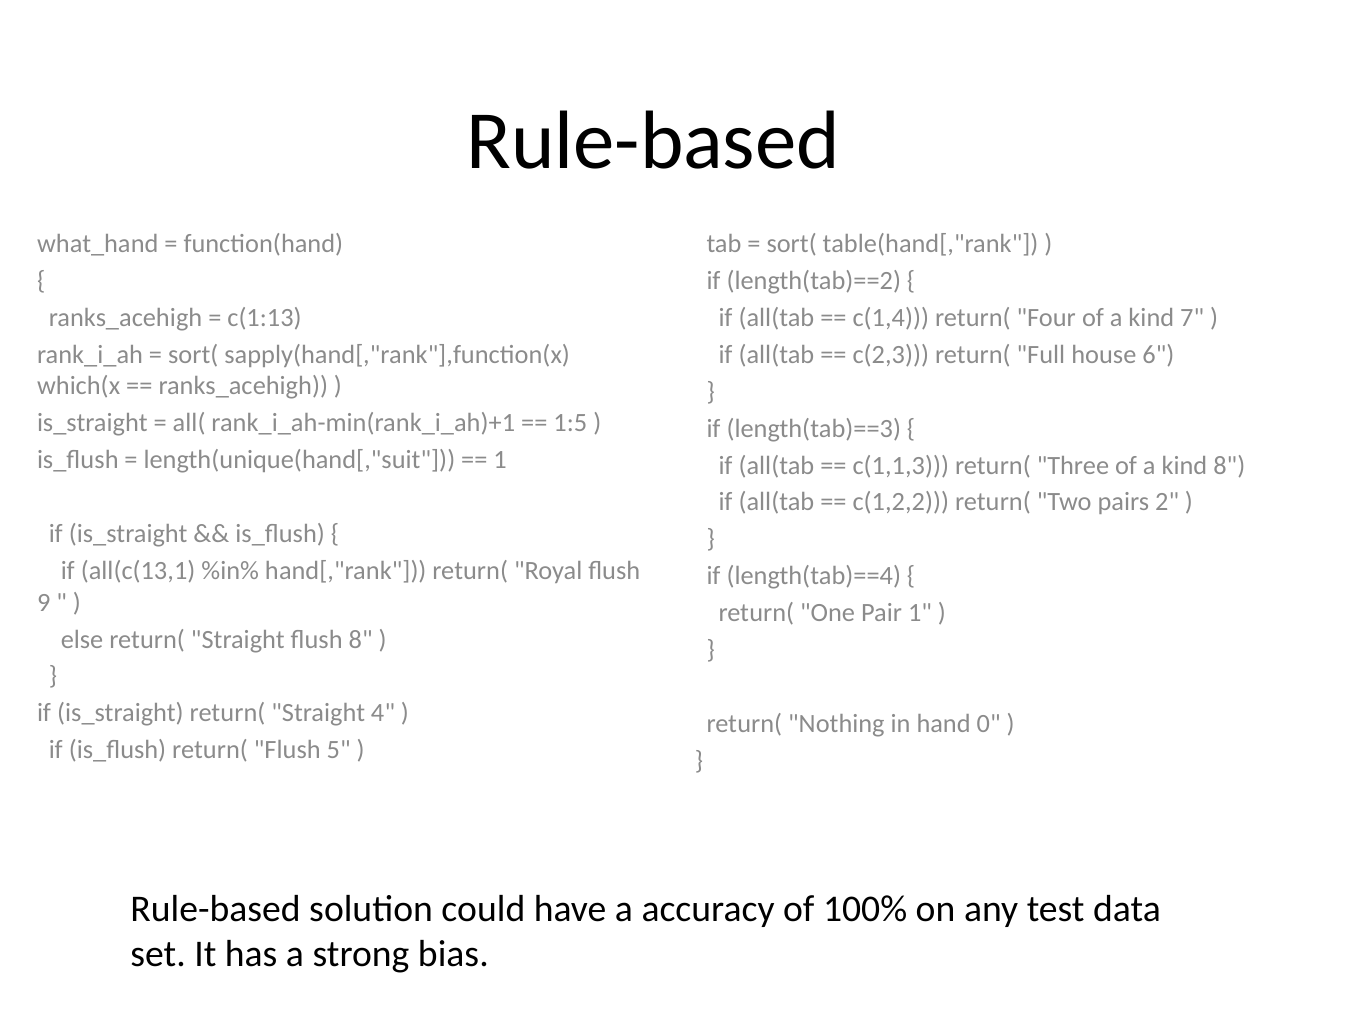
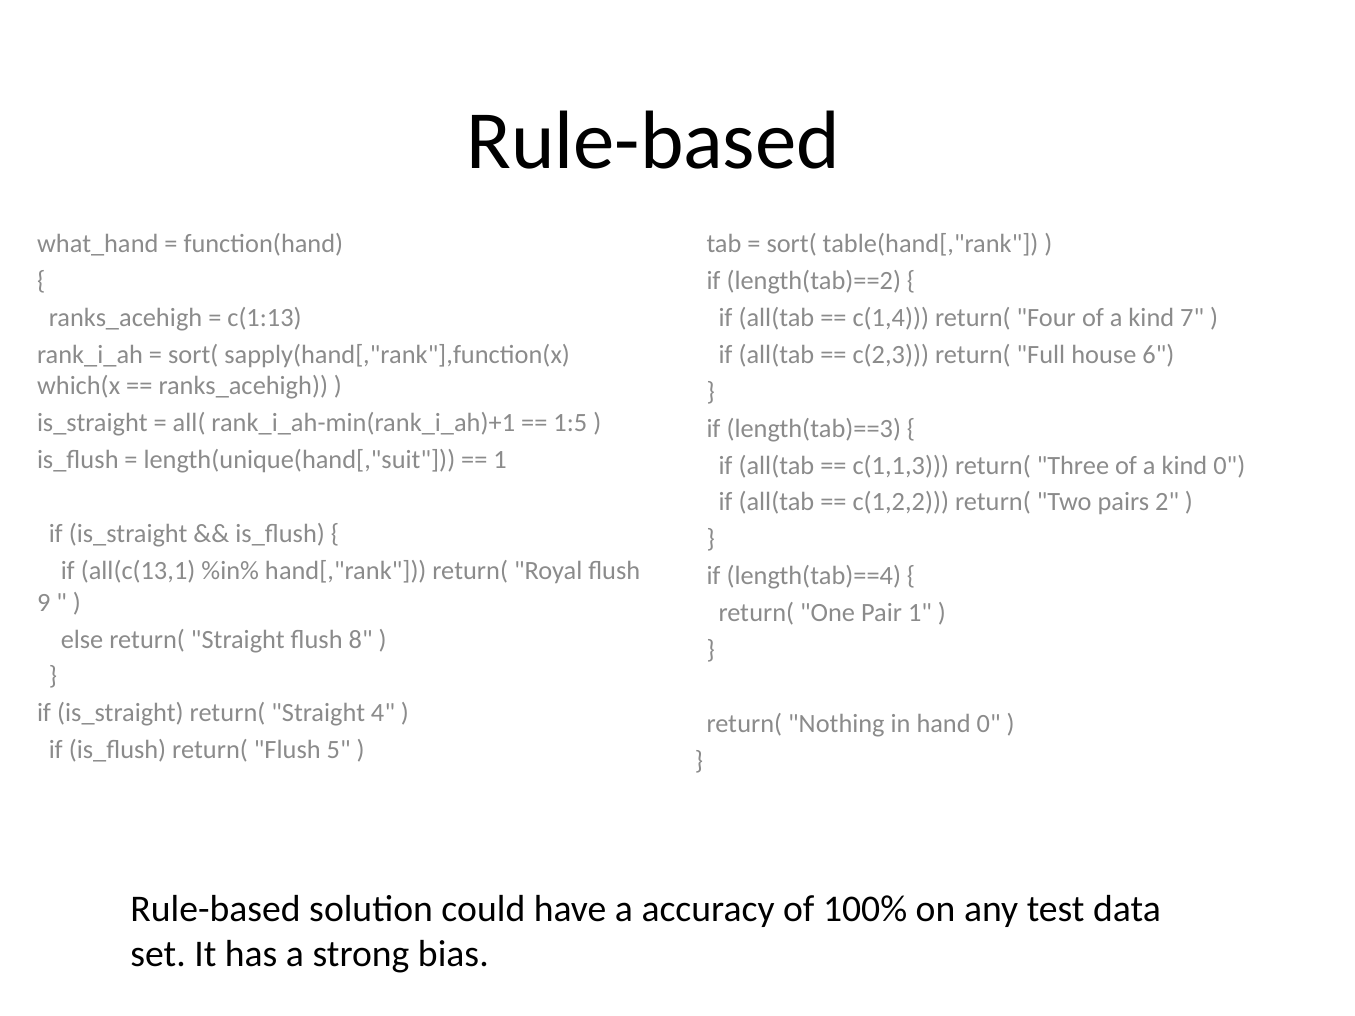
kind 8: 8 -> 0
